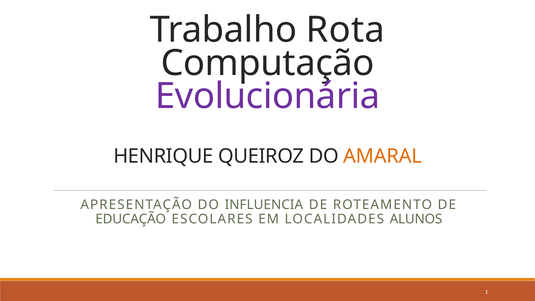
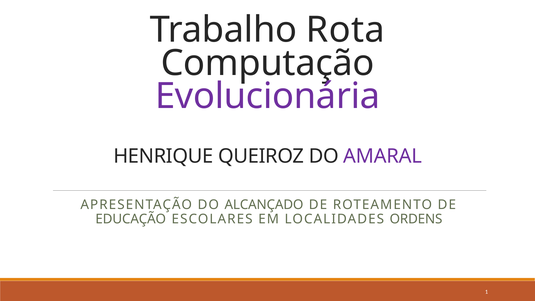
AMARAL colour: orange -> purple
INFLUENCIA: INFLUENCIA -> ALCANÇADO
ALUNOS: ALUNOS -> ORDENS
